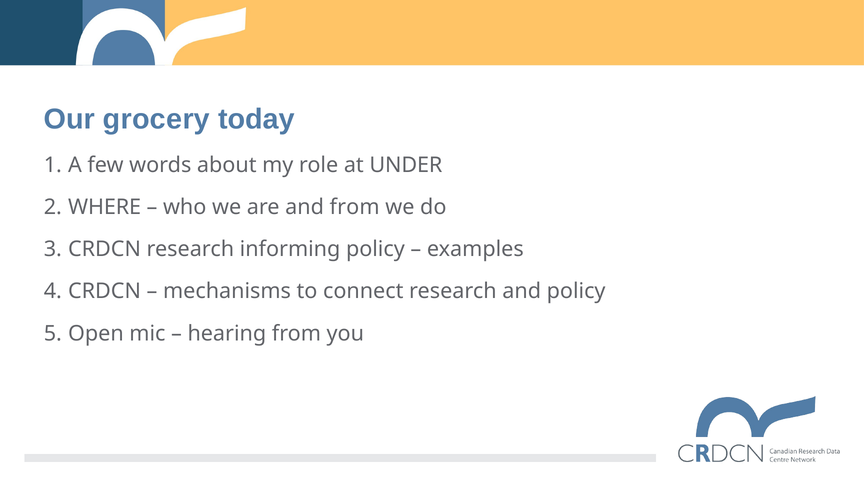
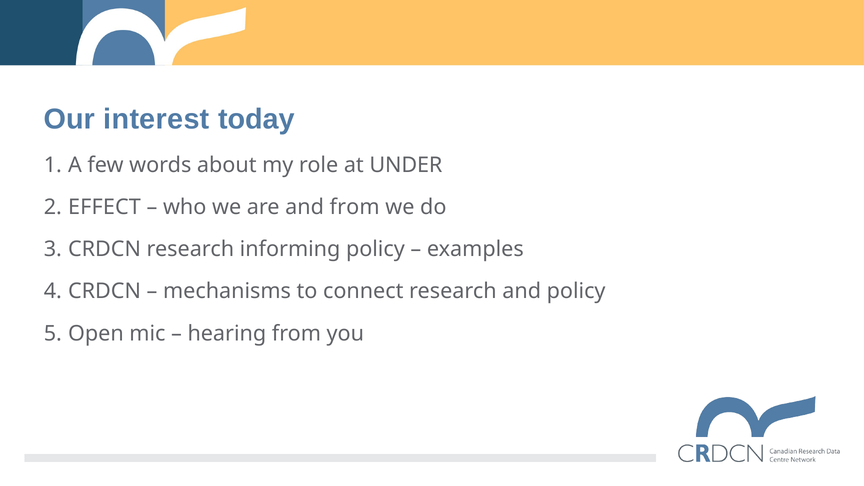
grocery: grocery -> interest
WHERE: WHERE -> EFFECT
